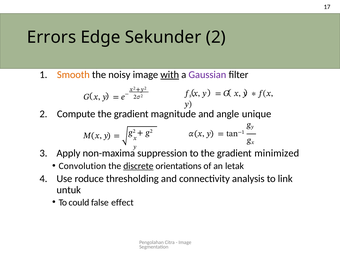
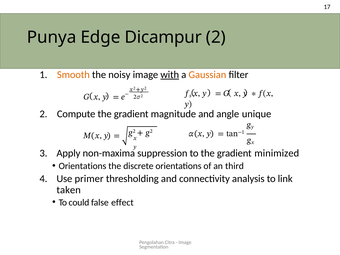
Errors: Errors -> Punya
Sekunder: Sekunder -> Dicampur
Gaussian colour: purple -> orange
Convolution at (82, 166): Convolution -> Orientations
discrete underline: present -> none
letak: letak -> third
roduce: roduce -> primer
untuk: untuk -> taken
